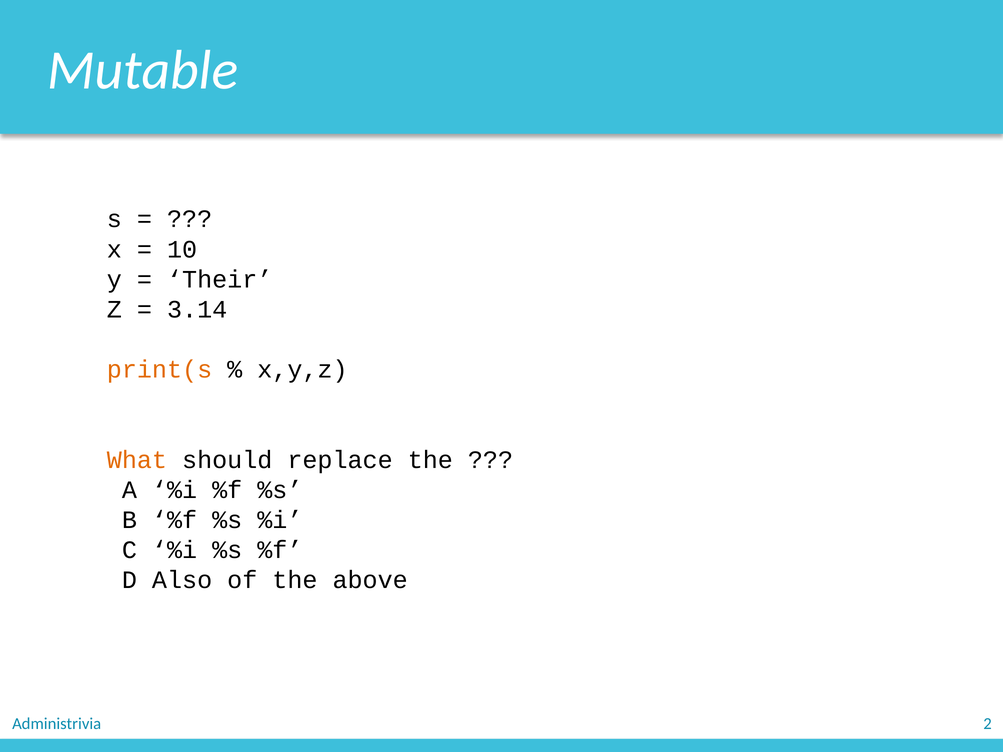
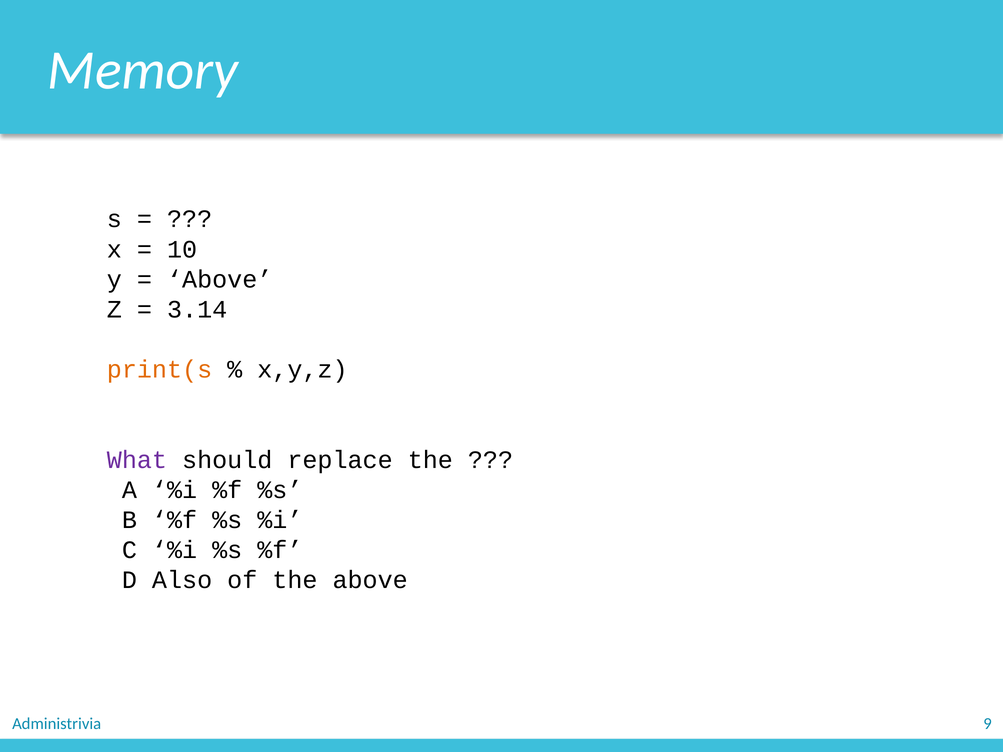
Mutable: Mutable -> Memory
Their at (220, 279): Their -> Above
What colour: orange -> purple
2: 2 -> 9
